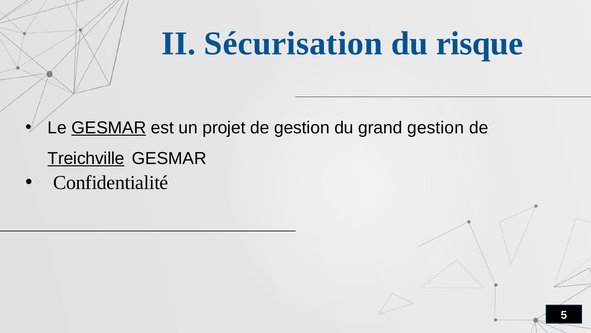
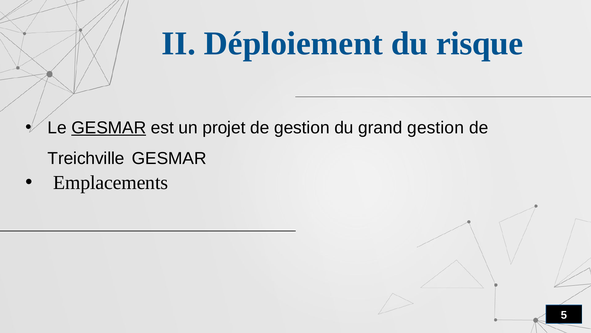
Sécurisation: Sécurisation -> Déploiement
Treichville underline: present -> none
Confidentialité: Confidentialité -> Emplacements
